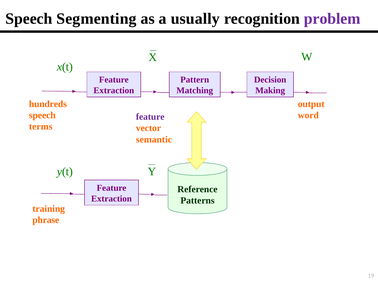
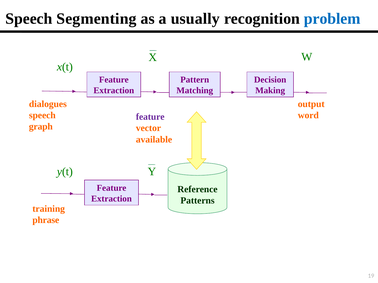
problem colour: purple -> blue
hundreds: hundreds -> dialogues
terms: terms -> graph
semantic: semantic -> available
